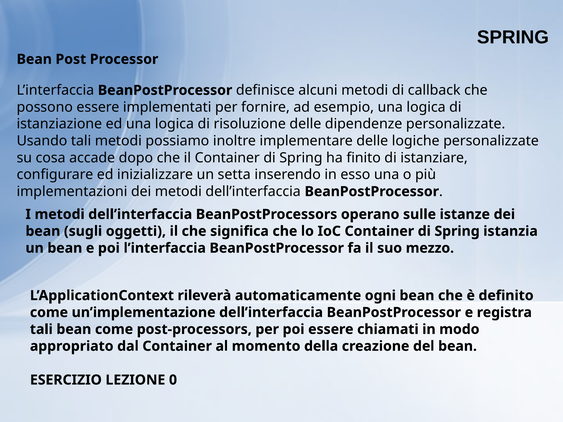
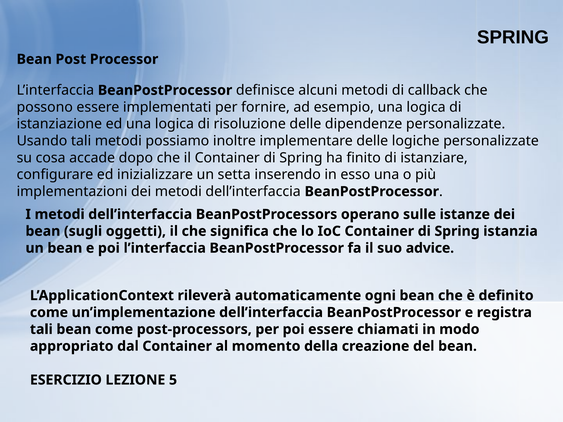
mezzo: mezzo -> advice
0: 0 -> 5
